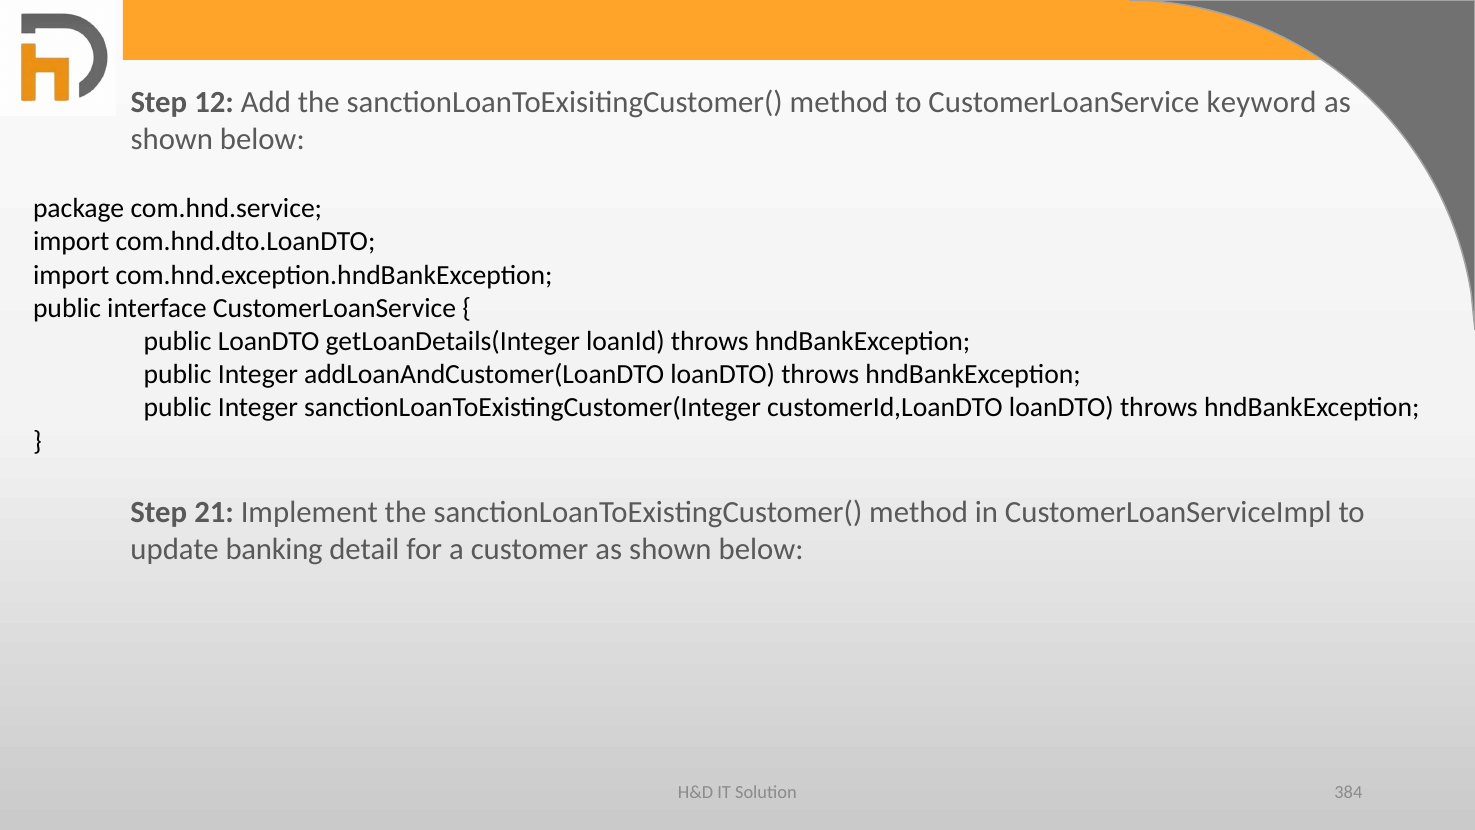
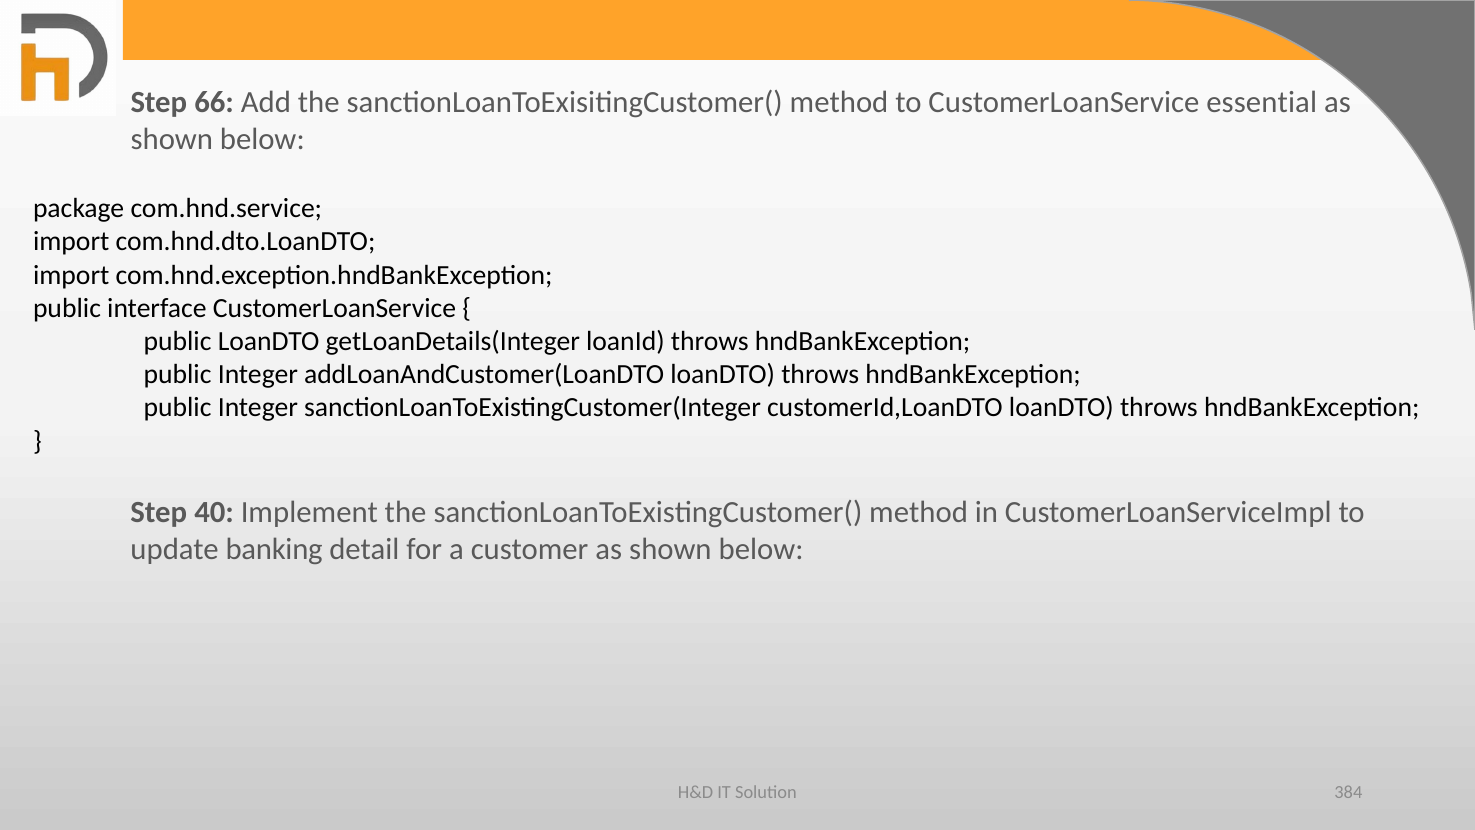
12: 12 -> 66
keyword: keyword -> essential
21: 21 -> 40
